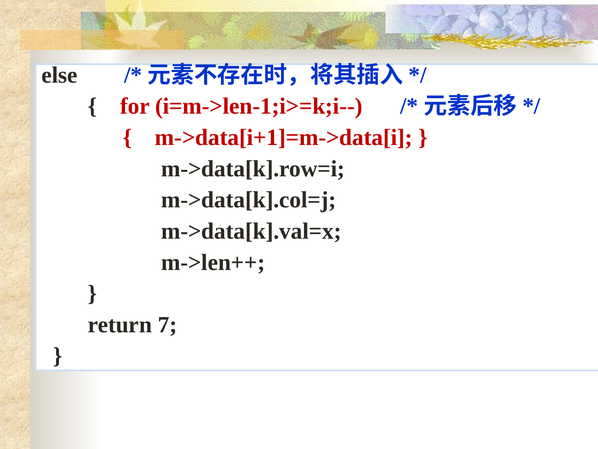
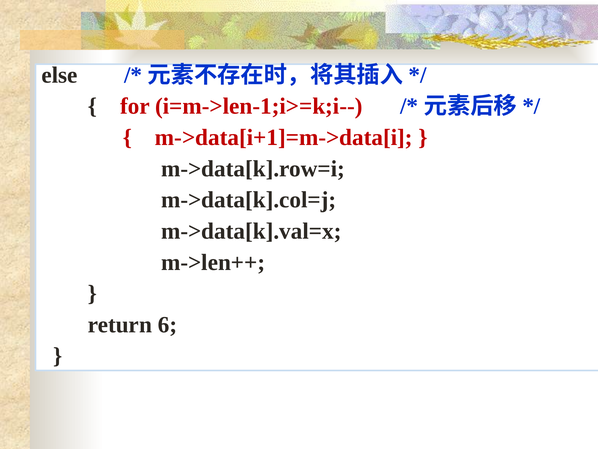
7: 7 -> 6
